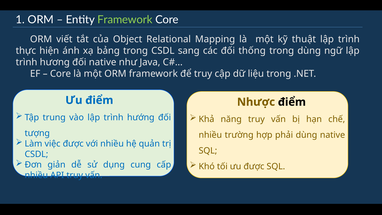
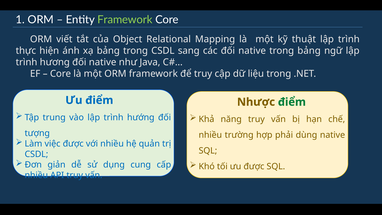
các đối thống: thống -> native
trong dùng: dùng -> bảng
điểm at (292, 102) colour: black -> green
